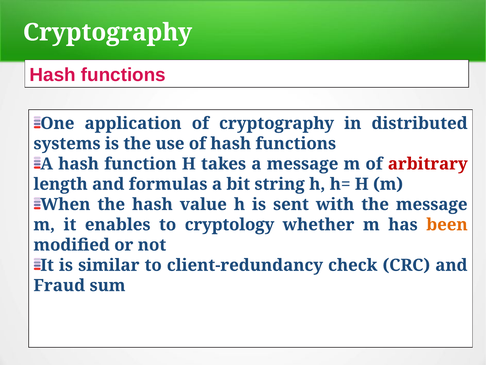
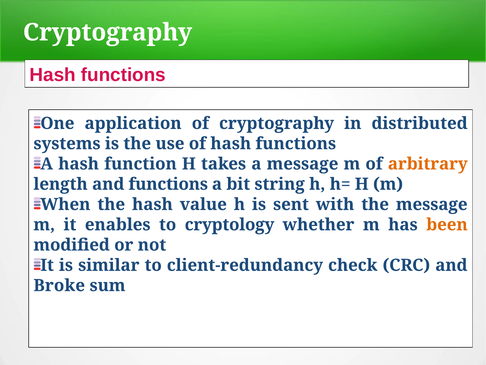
arbitrary colour: red -> orange
and formulas: formulas -> functions
Fraud: Fraud -> Broke
